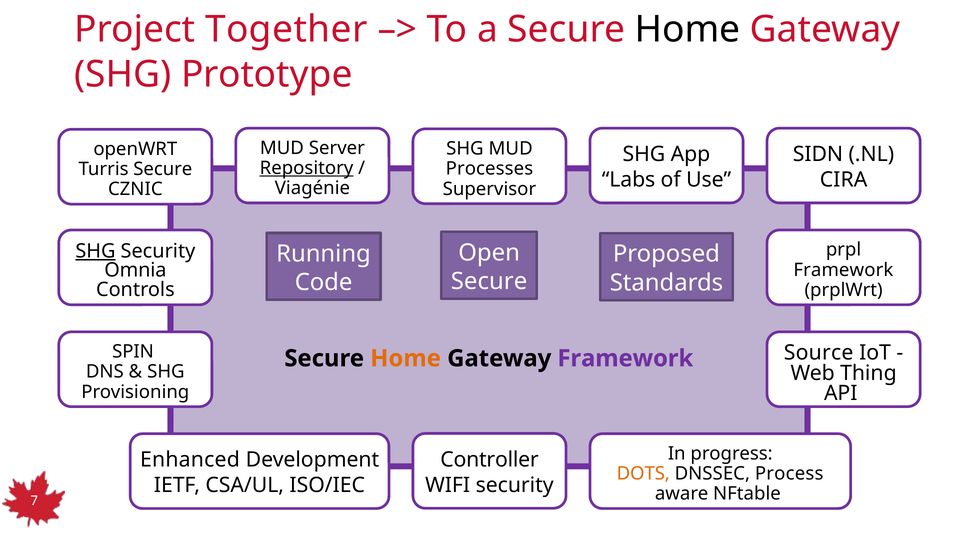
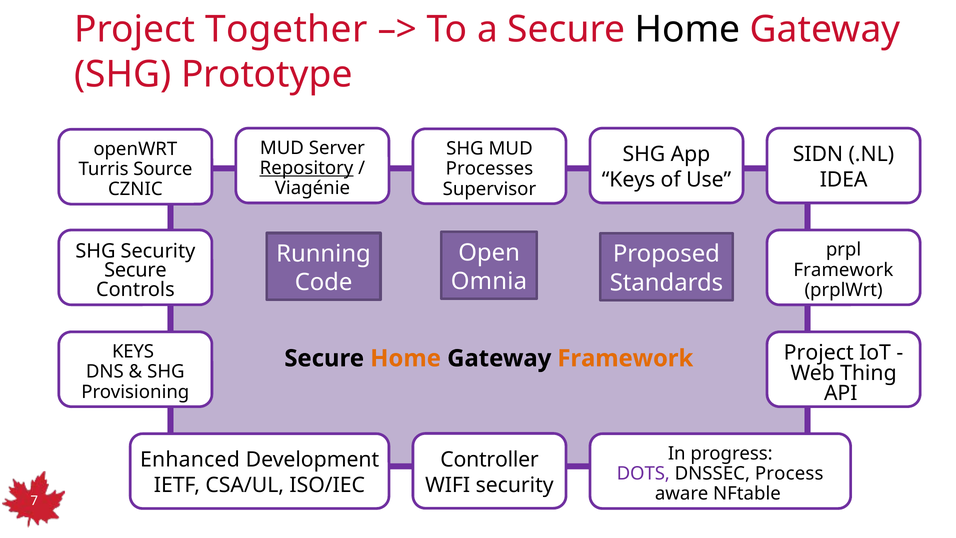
Turris Secure: Secure -> Source
Labs at (629, 180): Labs -> Keys
CIRA: CIRA -> IDEA
SHG at (95, 251) underline: present -> none
Omnia at (135, 270): Omnia -> Secure
Secure at (489, 281): Secure -> Omnia
SPIN at (133, 351): SPIN -> KEYS
Source at (819, 352): Source -> Project
Framework at (625, 358) colour: purple -> orange
DOTS colour: orange -> purple
